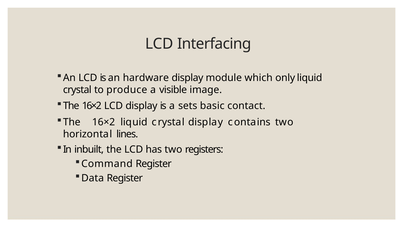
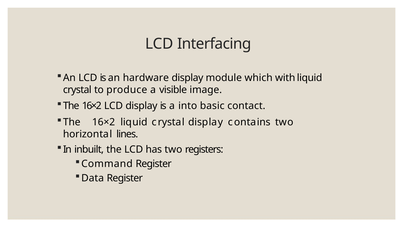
only: only -> with
sets: sets -> into
